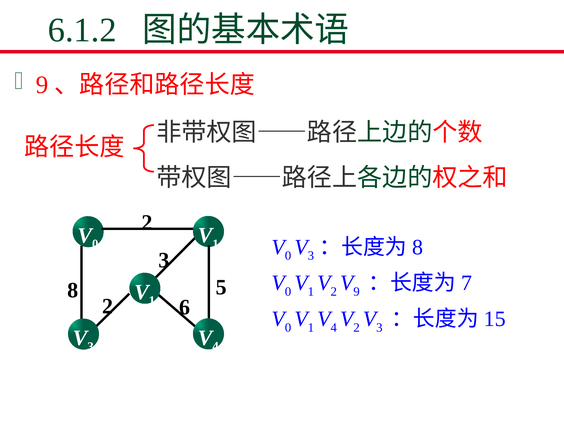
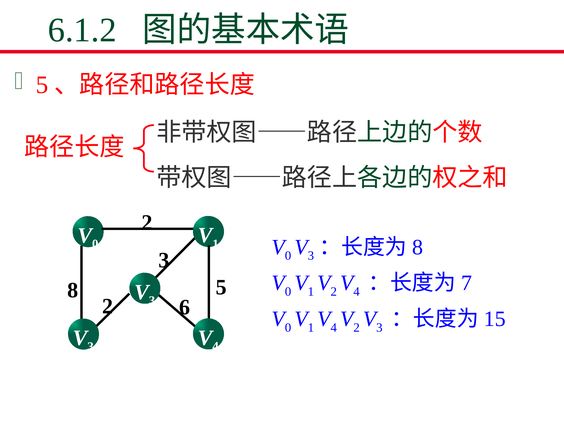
9 at (42, 85): 9 -> 5
9 at (357, 292): 9 -> 4
1 at (152, 301): 1 -> 3
